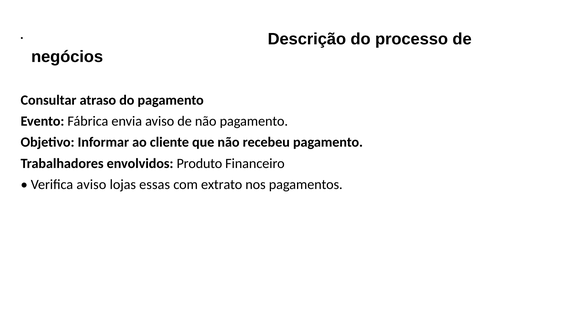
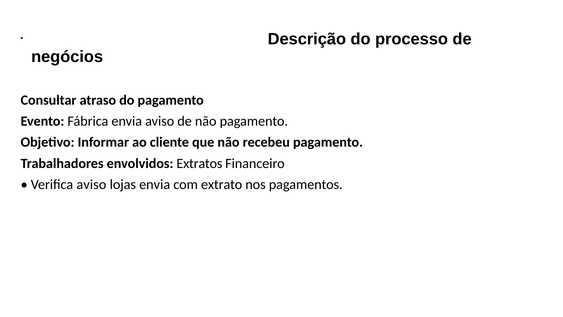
Produto: Produto -> Extratos
lojas essas: essas -> envia
